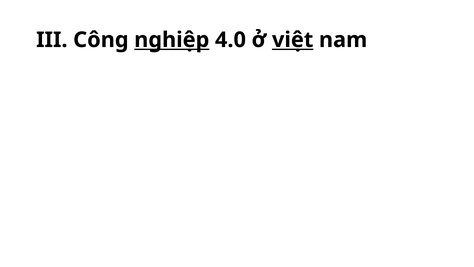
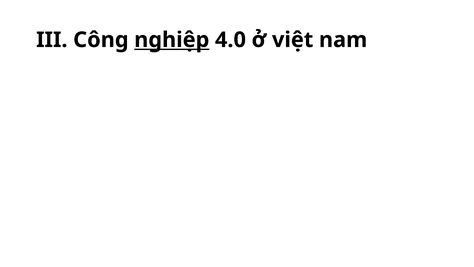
việt underline: present -> none
